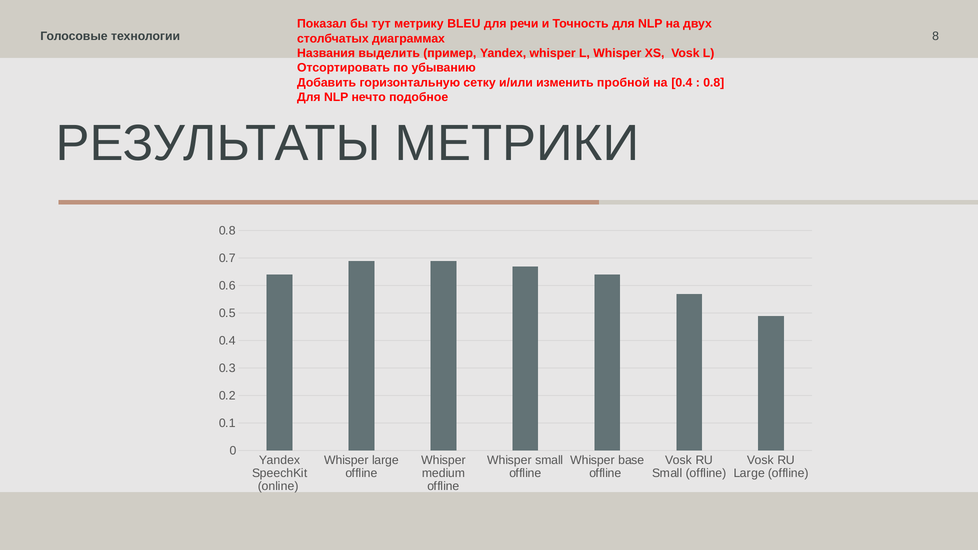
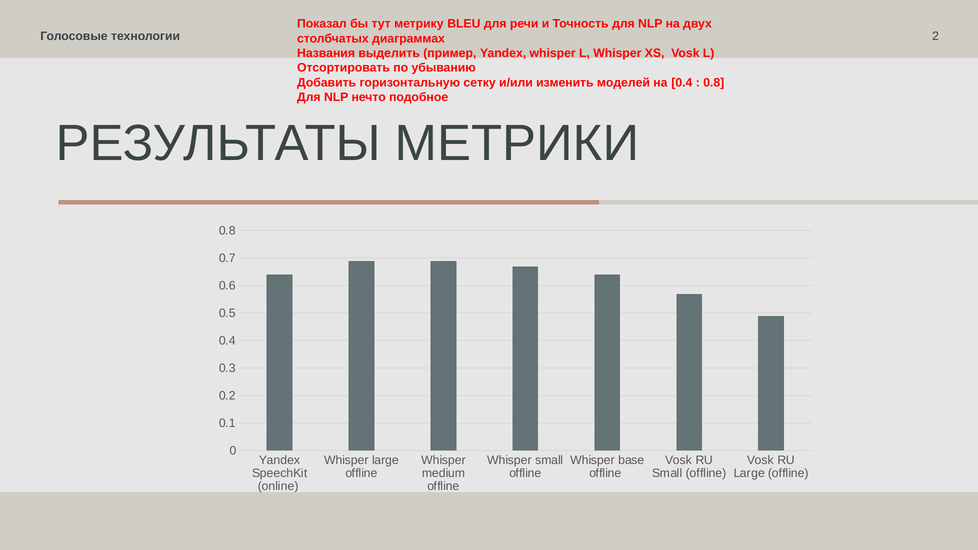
8: 8 -> 2
пробной: пробной -> моделей
